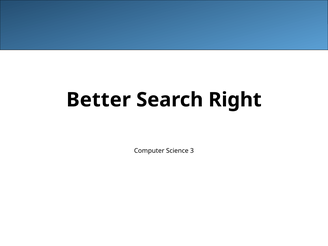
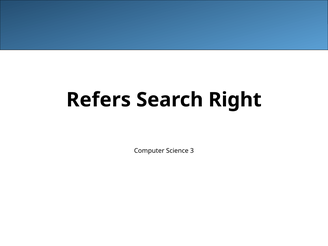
Better: Better -> Refers
